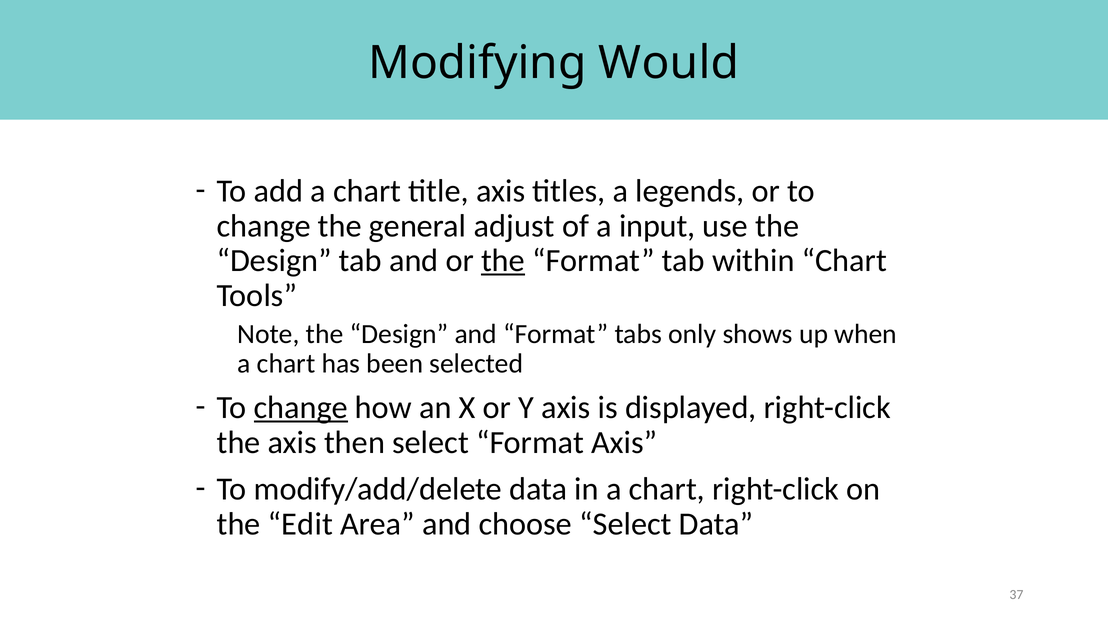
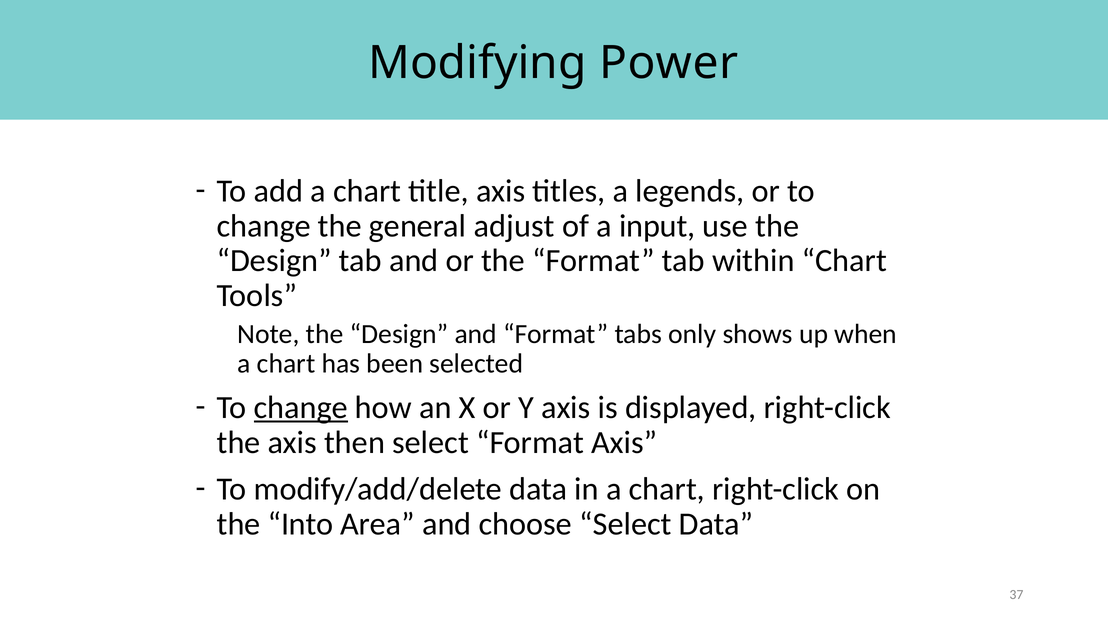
Would: Would -> Power
the at (503, 261) underline: present -> none
Edit: Edit -> Into
